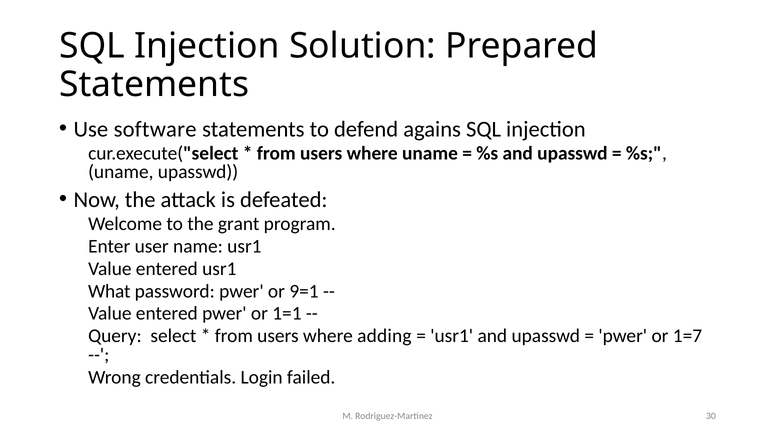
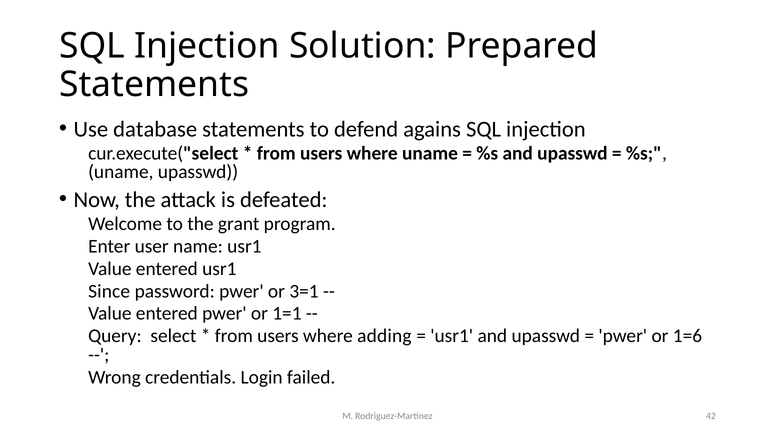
software: software -> database
What: What -> Since
9=1: 9=1 -> 3=1
1=7: 1=7 -> 1=6
30: 30 -> 42
